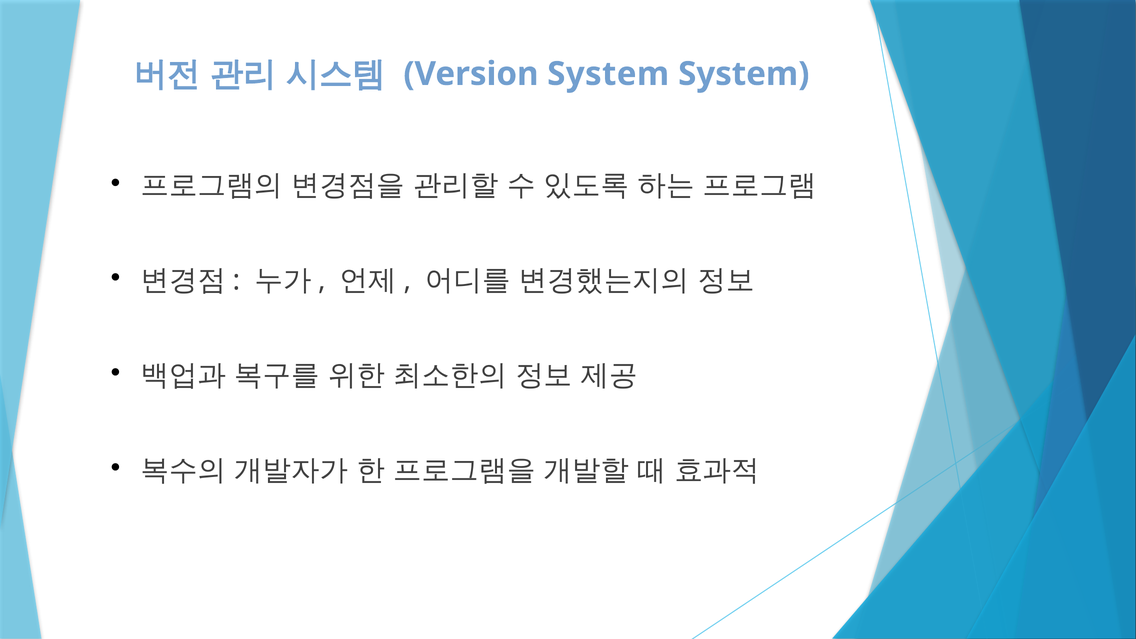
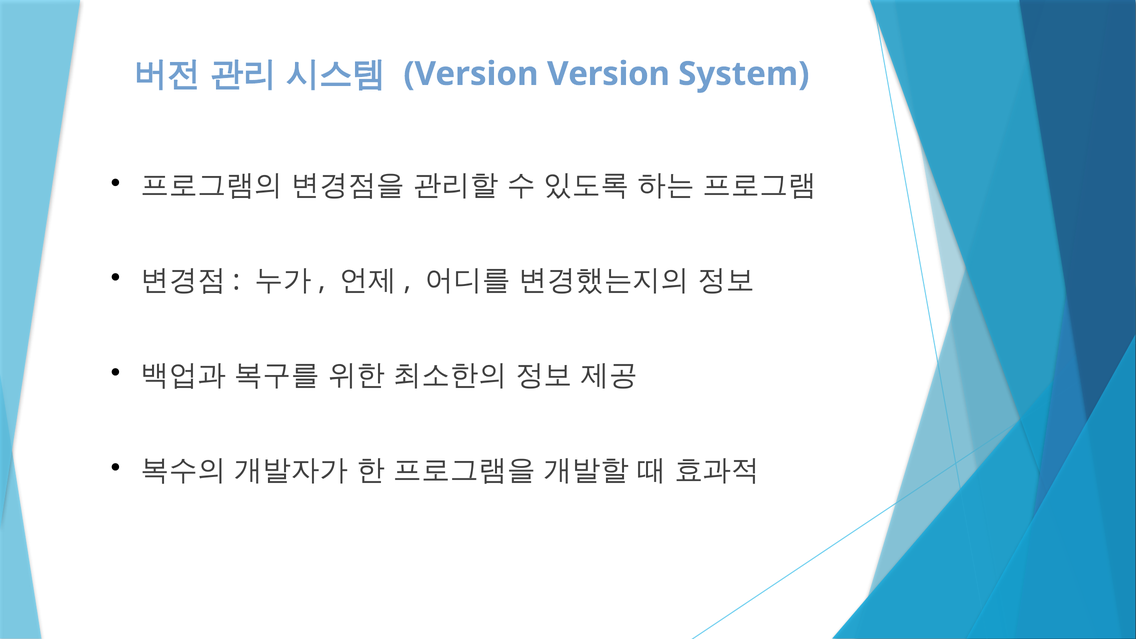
Version System: System -> Version
